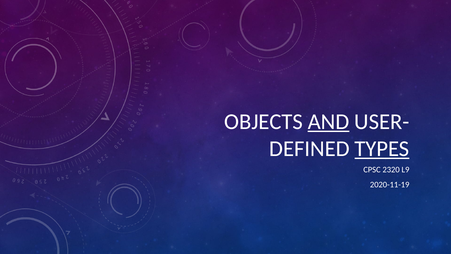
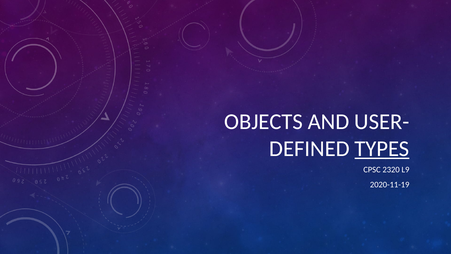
AND underline: present -> none
